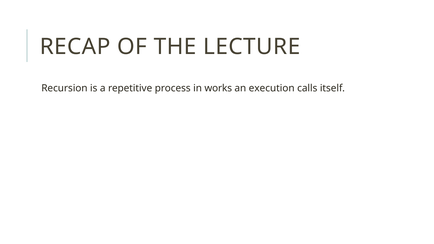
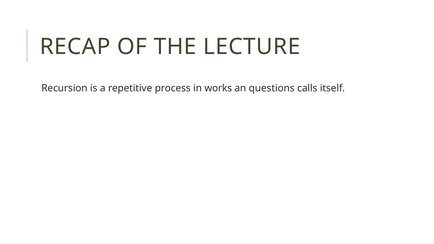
execution: execution -> questions
